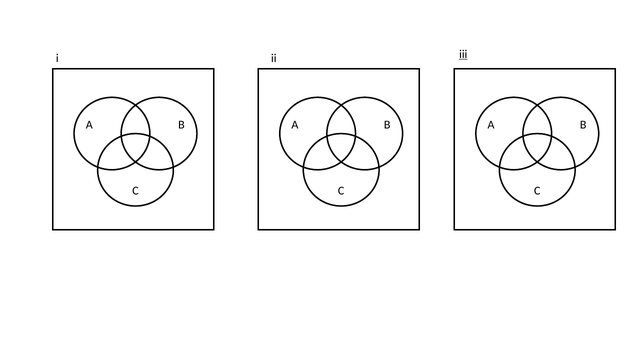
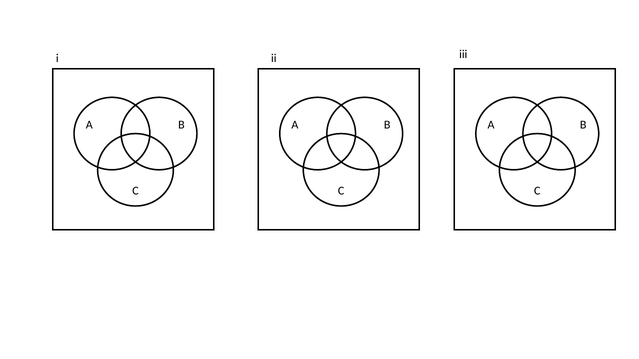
iii underline: present -> none
